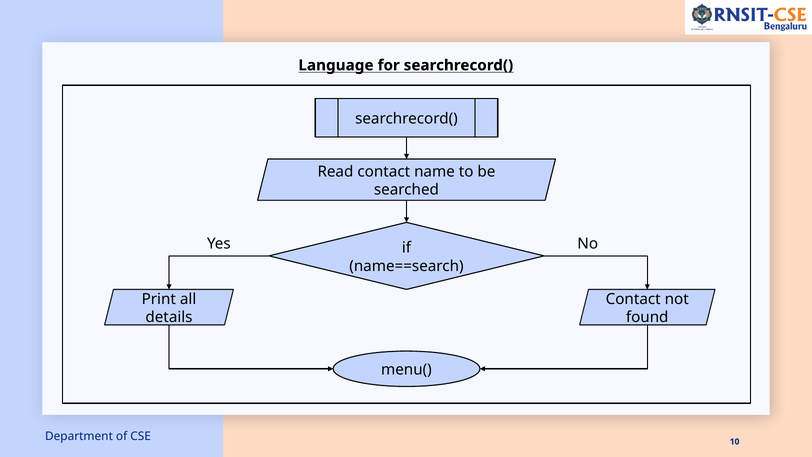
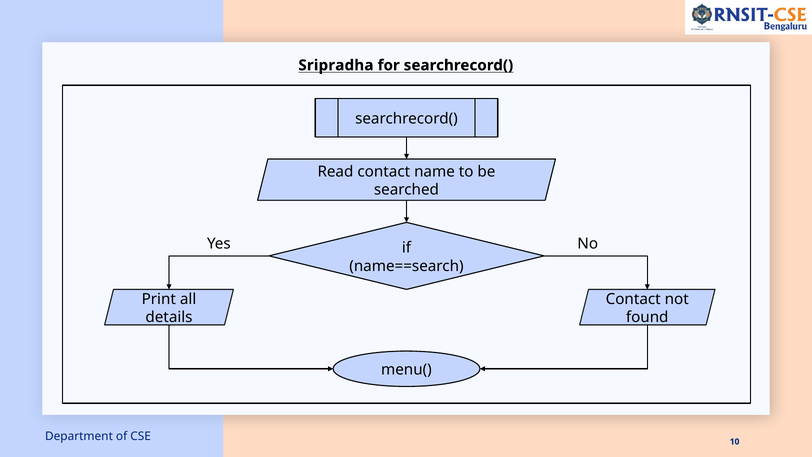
Language: Language -> Sripradha
